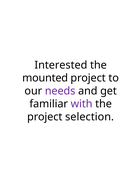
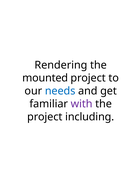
Interested: Interested -> Rendering
needs colour: purple -> blue
selection: selection -> including
